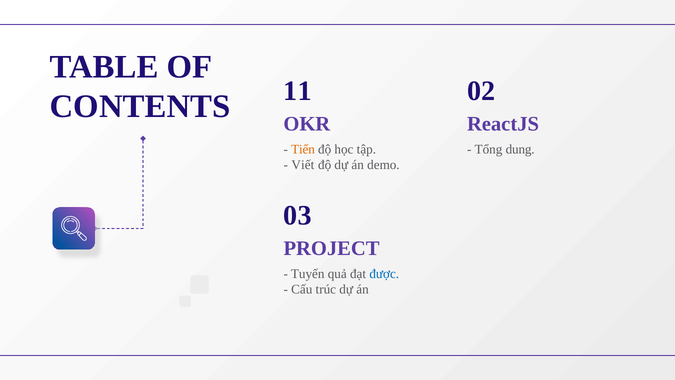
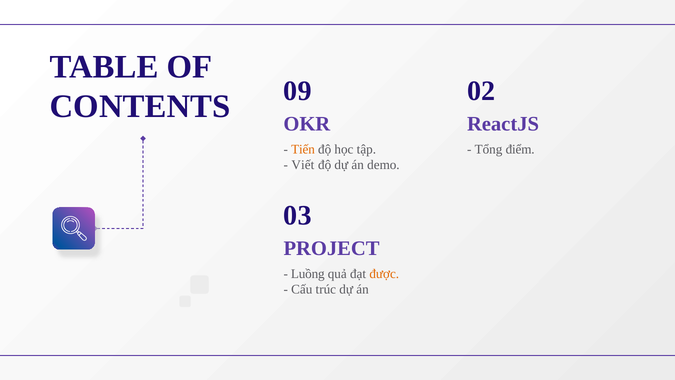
11: 11 -> 09
dung: dung -> điểm
Tuyến: Tuyến -> Luồng
được colour: blue -> orange
